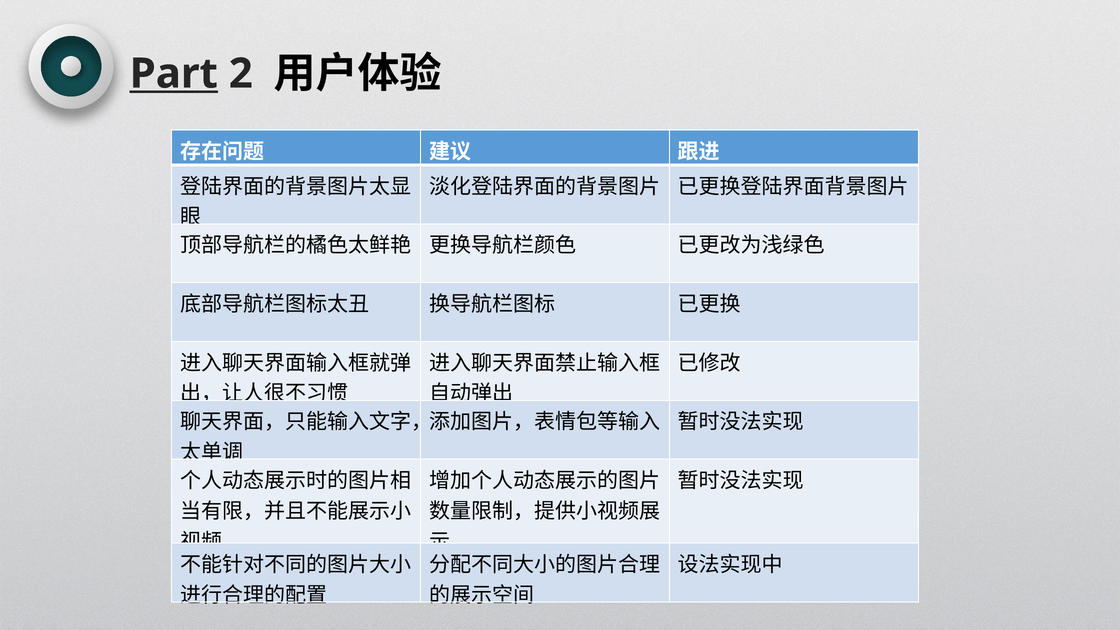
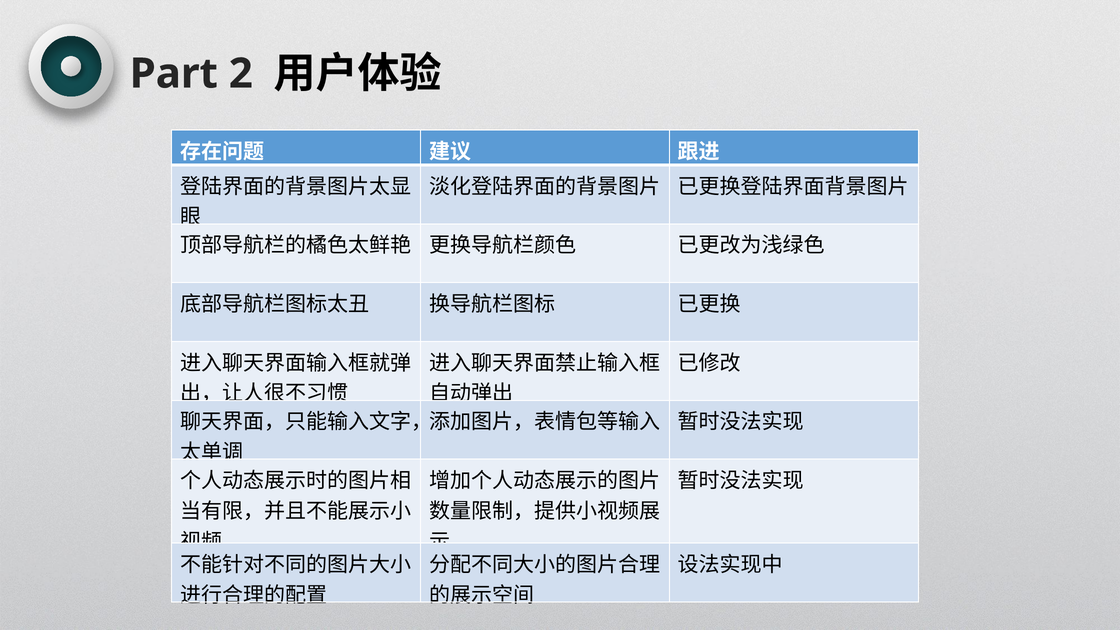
Part underline: present -> none
